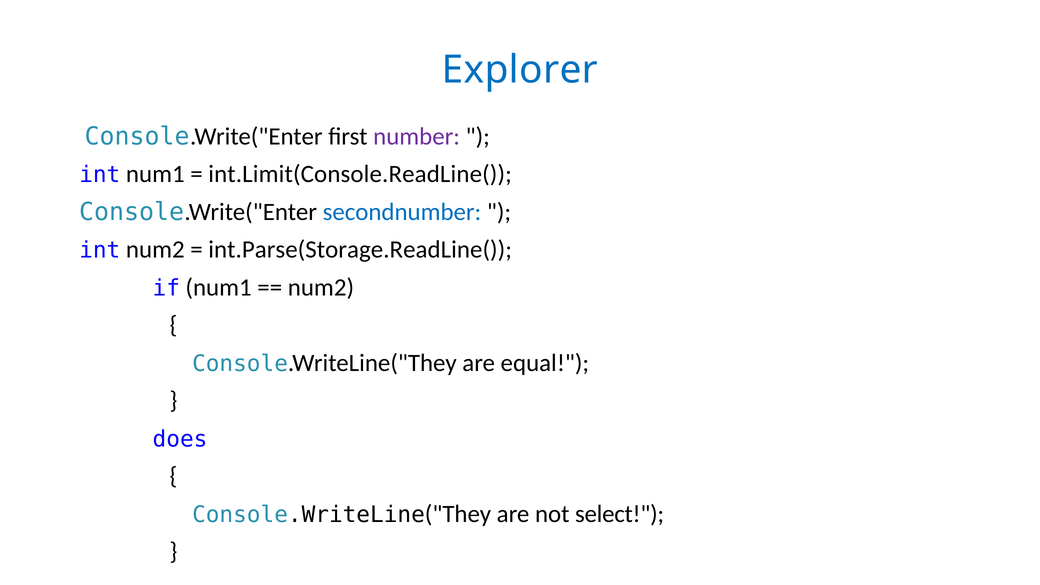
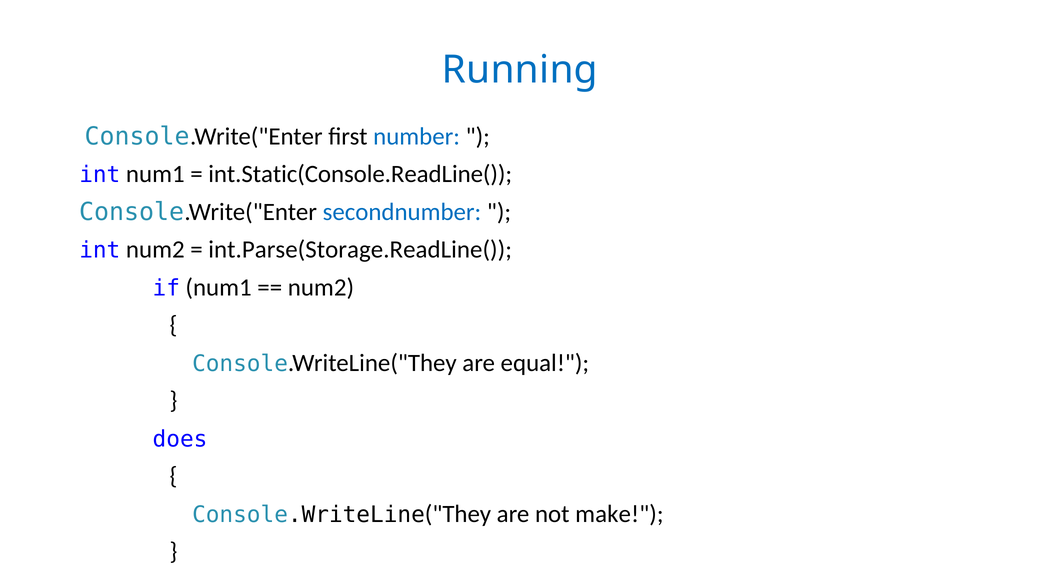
Explorer: Explorer -> Running
number colour: purple -> blue
int.Limit(Console.ReadLine(: int.Limit(Console.ReadLine( -> int.Static(Console.ReadLine(
select: select -> make
